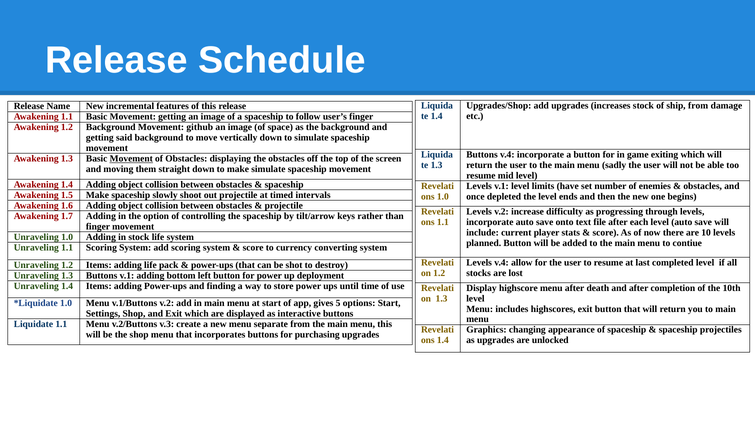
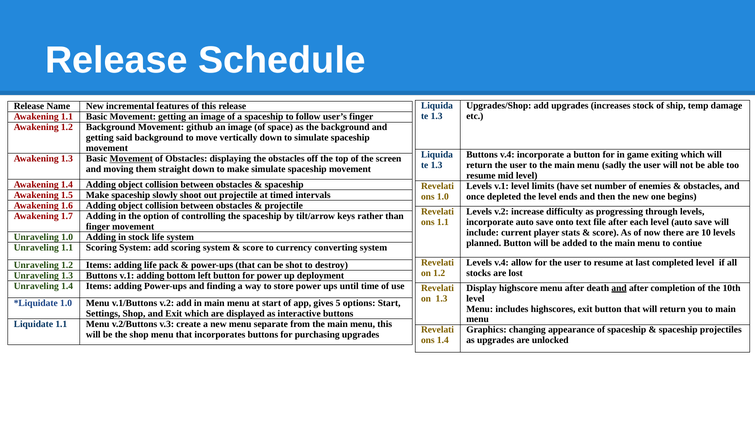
ship from: from -> temp
1.4 at (437, 116): 1.4 -> 1.3
and at (619, 288) underline: none -> present
